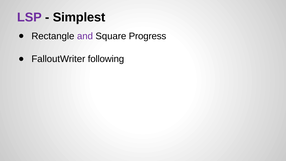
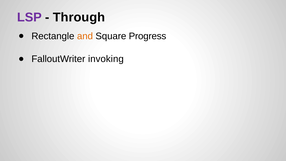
Simplest: Simplest -> Through
and colour: purple -> orange
following: following -> invoking
